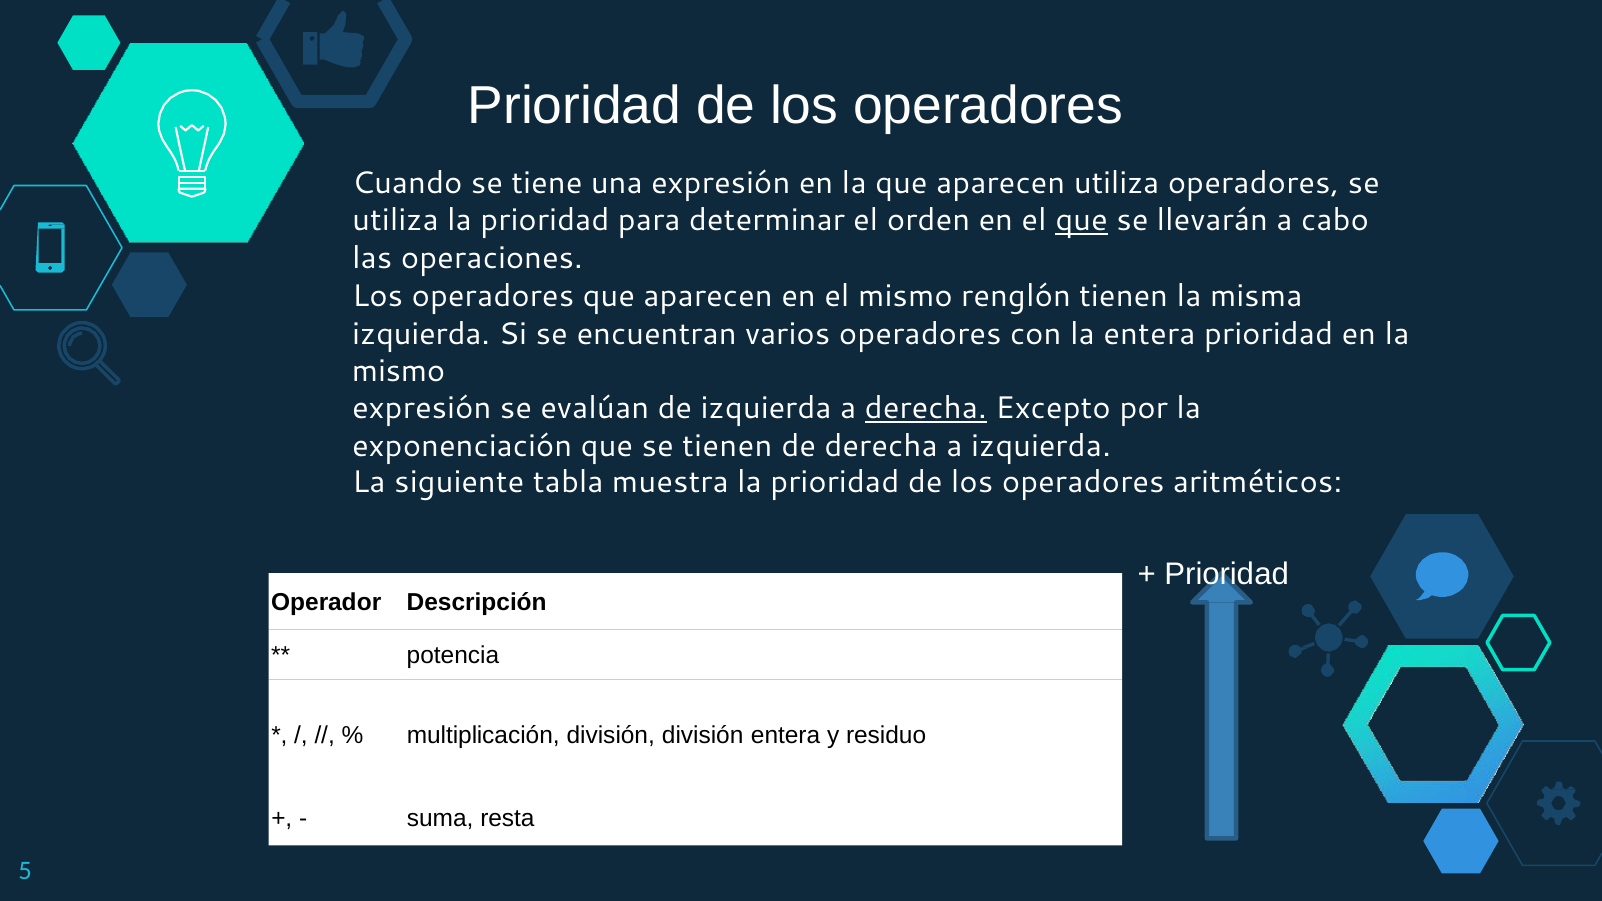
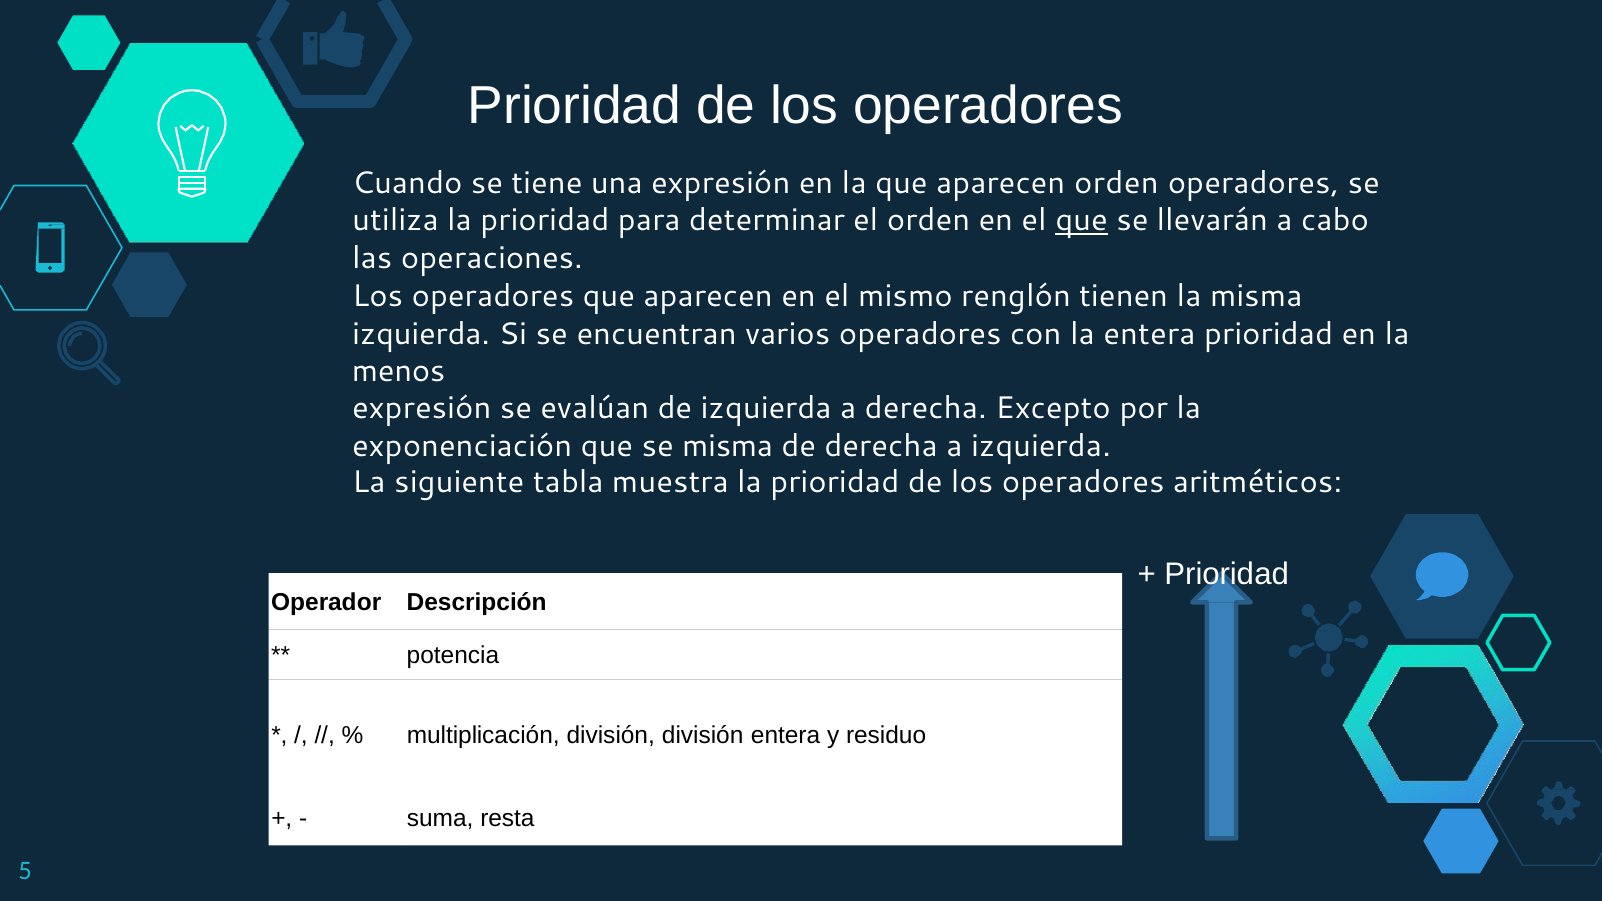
aparecen utiliza: utiliza -> orden
mismo at (399, 371): mismo -> menos
derecha at (926, 409) underline: present -> none
se tienen: tienen -> misma
